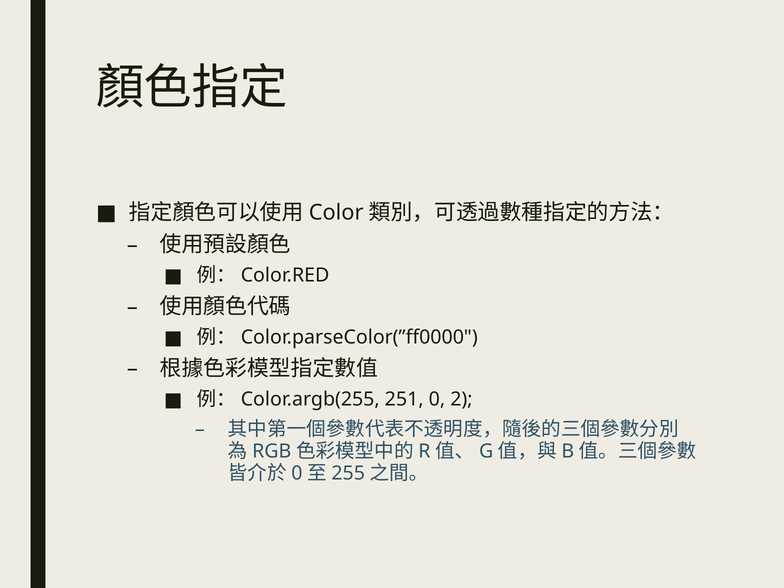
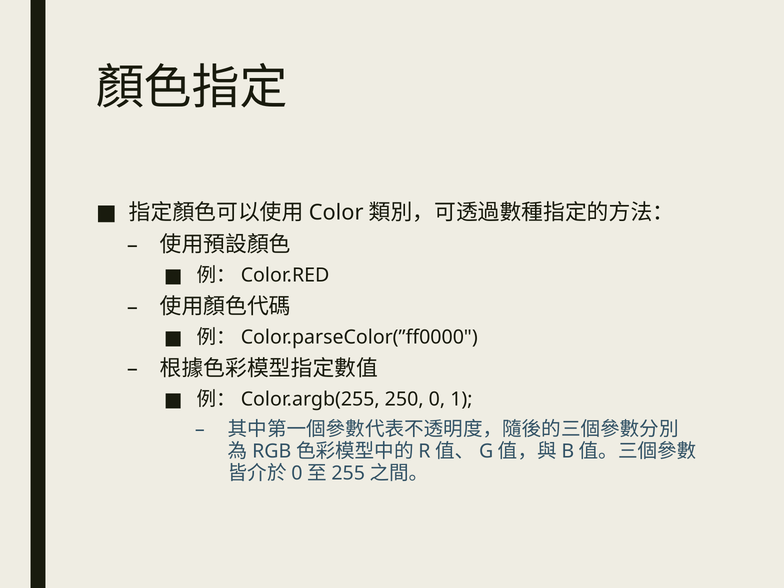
251: 251 -> 250
2: 2 -> 1
